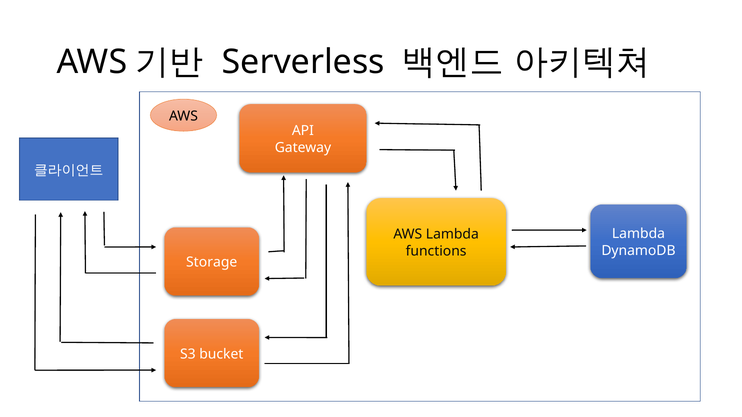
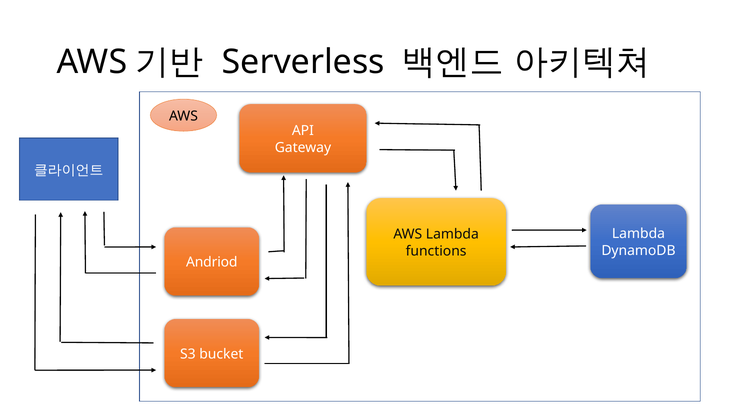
Storage: Storage -> Andriod
